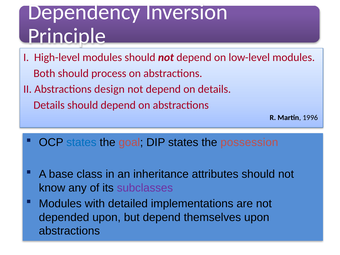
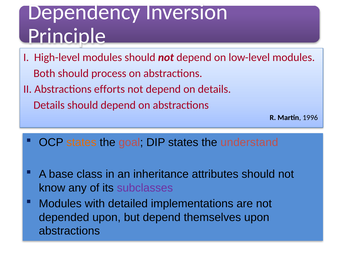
design: design -> efforts
states at (81, 142) colour: blue -> orange
possession: possession -> understand
